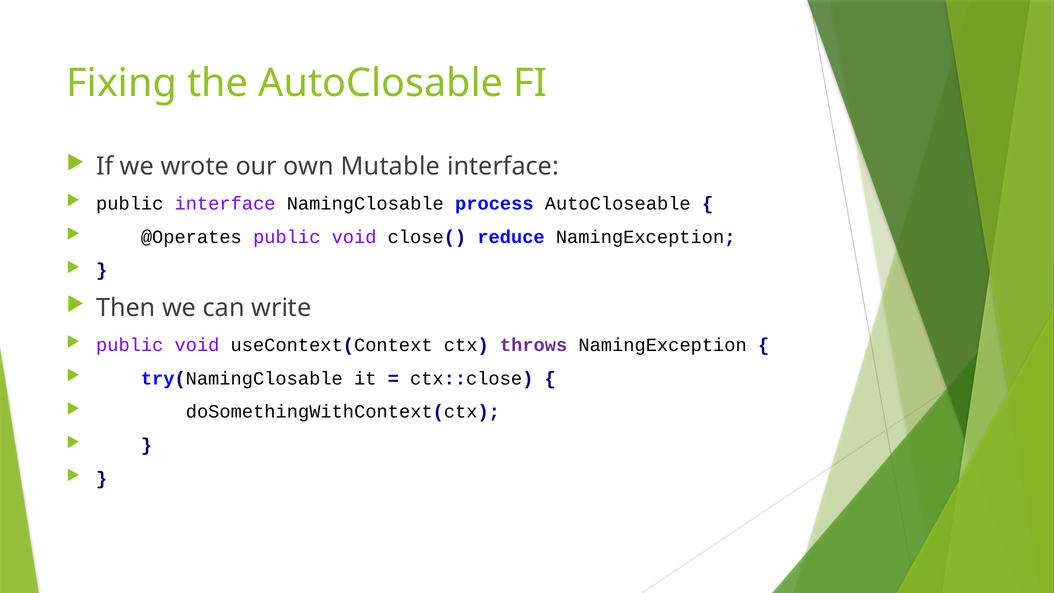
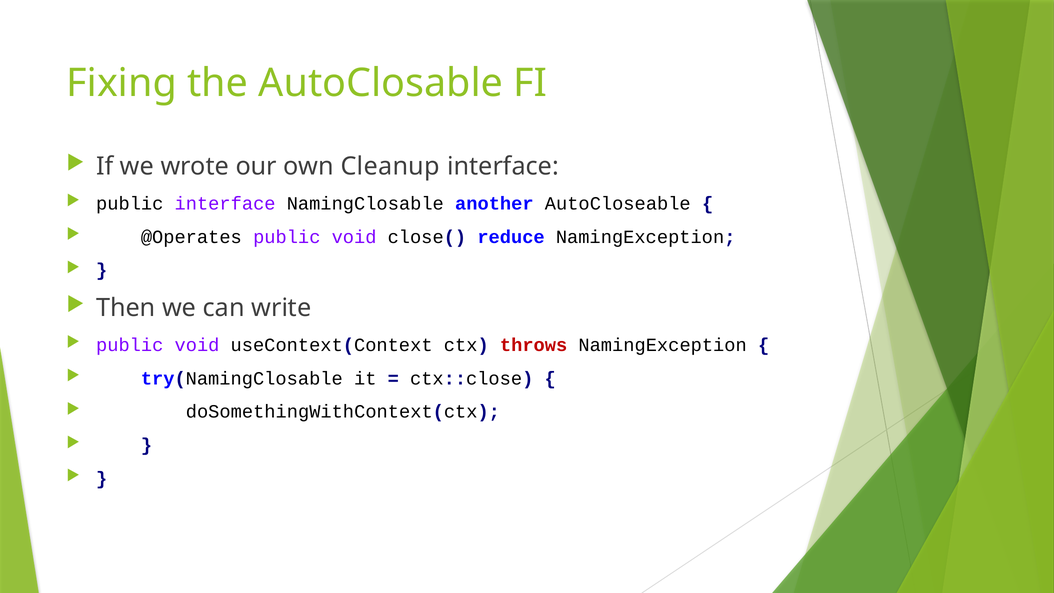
Mutable: Mutable -> Cleanup
process: process -> another
throws colour: purple -> red
